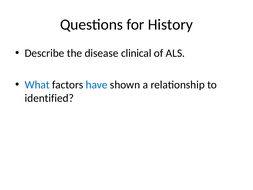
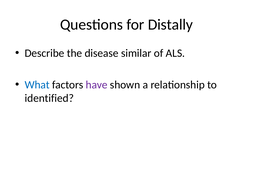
History: History -> Distally
clinical: clinical -> similar
have colour: blue -> purple
